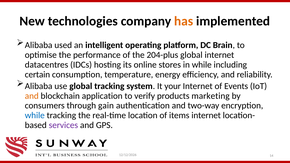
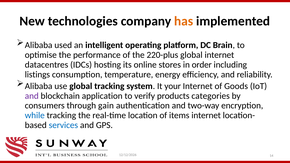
204-plus: 204-plus -> 220-plus
in while: while -> order
certain: certain -> listings
Events: Events -> Goods
and at (32, 96) colour: orange -> purple
marketing: marketing -> categories
services colour: purple -> blue
